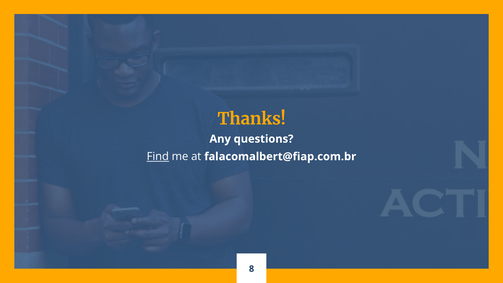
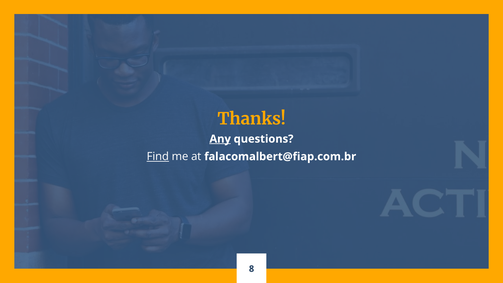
Any underline: none -> present
